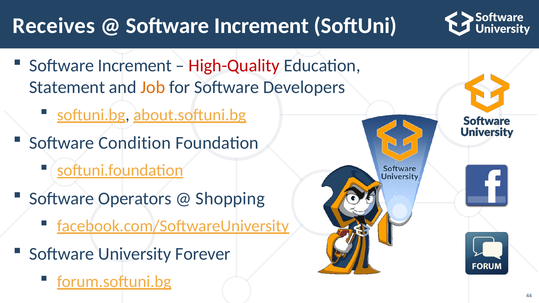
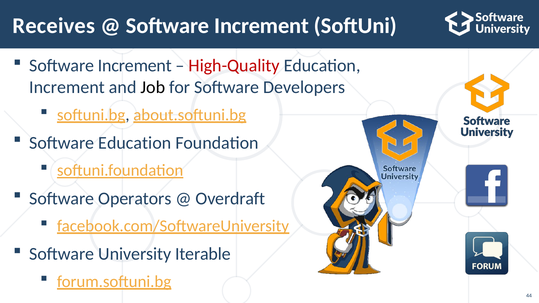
Statement at (67, 87): Statement -> Increment
Job colour: orange -> black
Software Condition: Condition -> Education
Shopping: Shopping -> Overdraft
Forever: Forever -> Iterable
